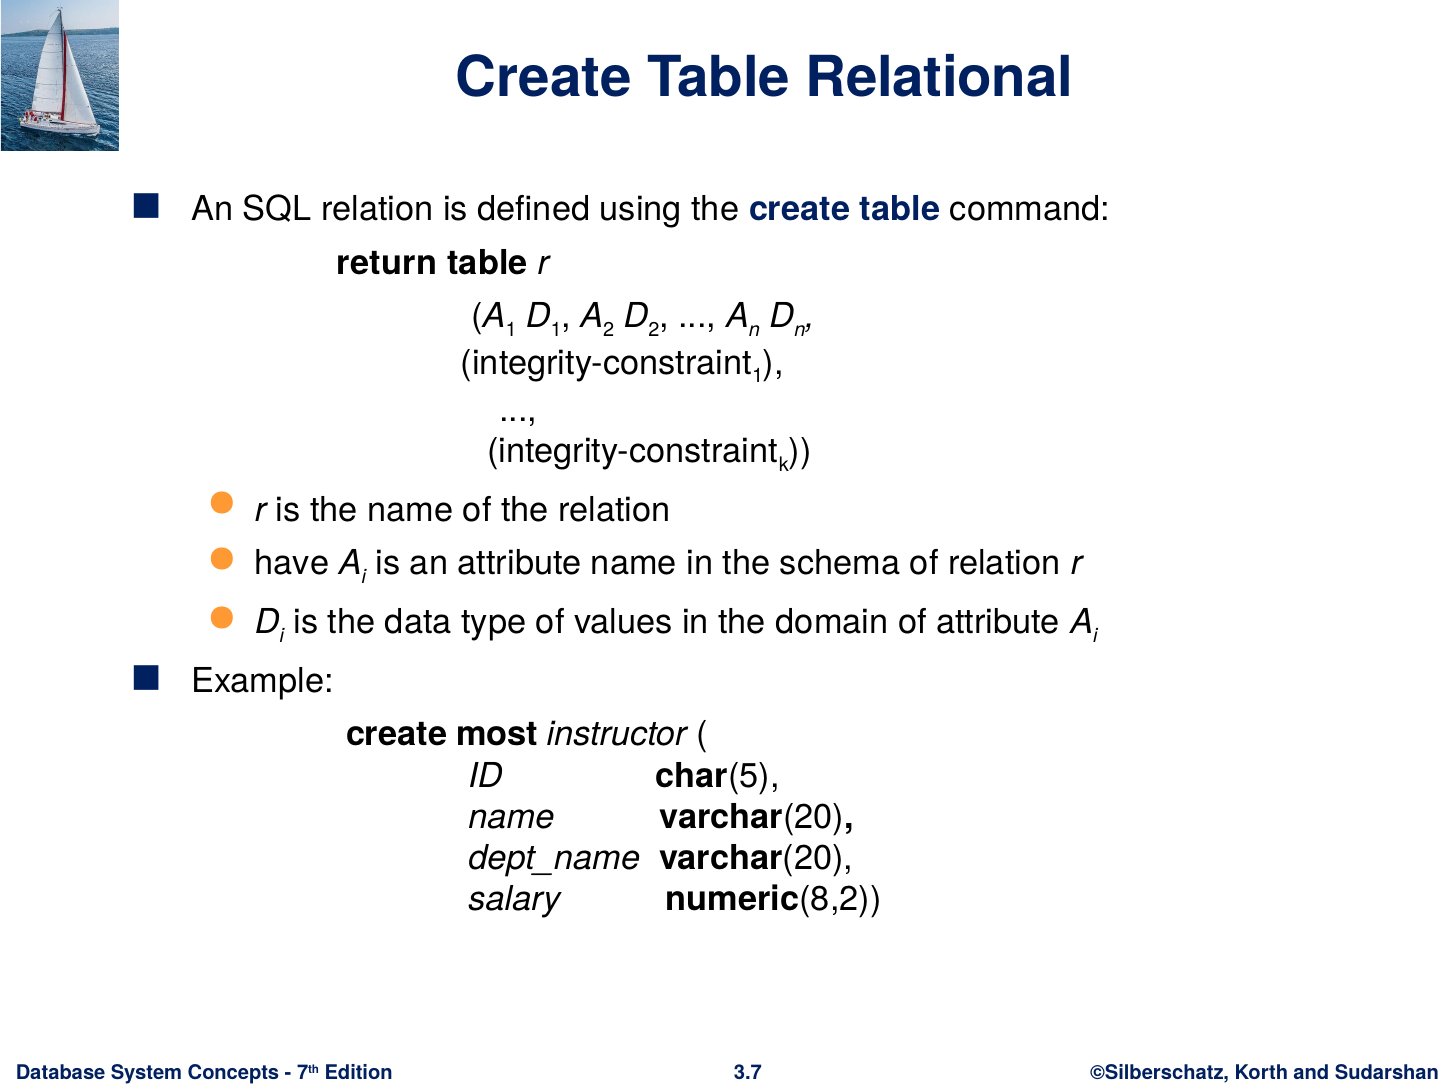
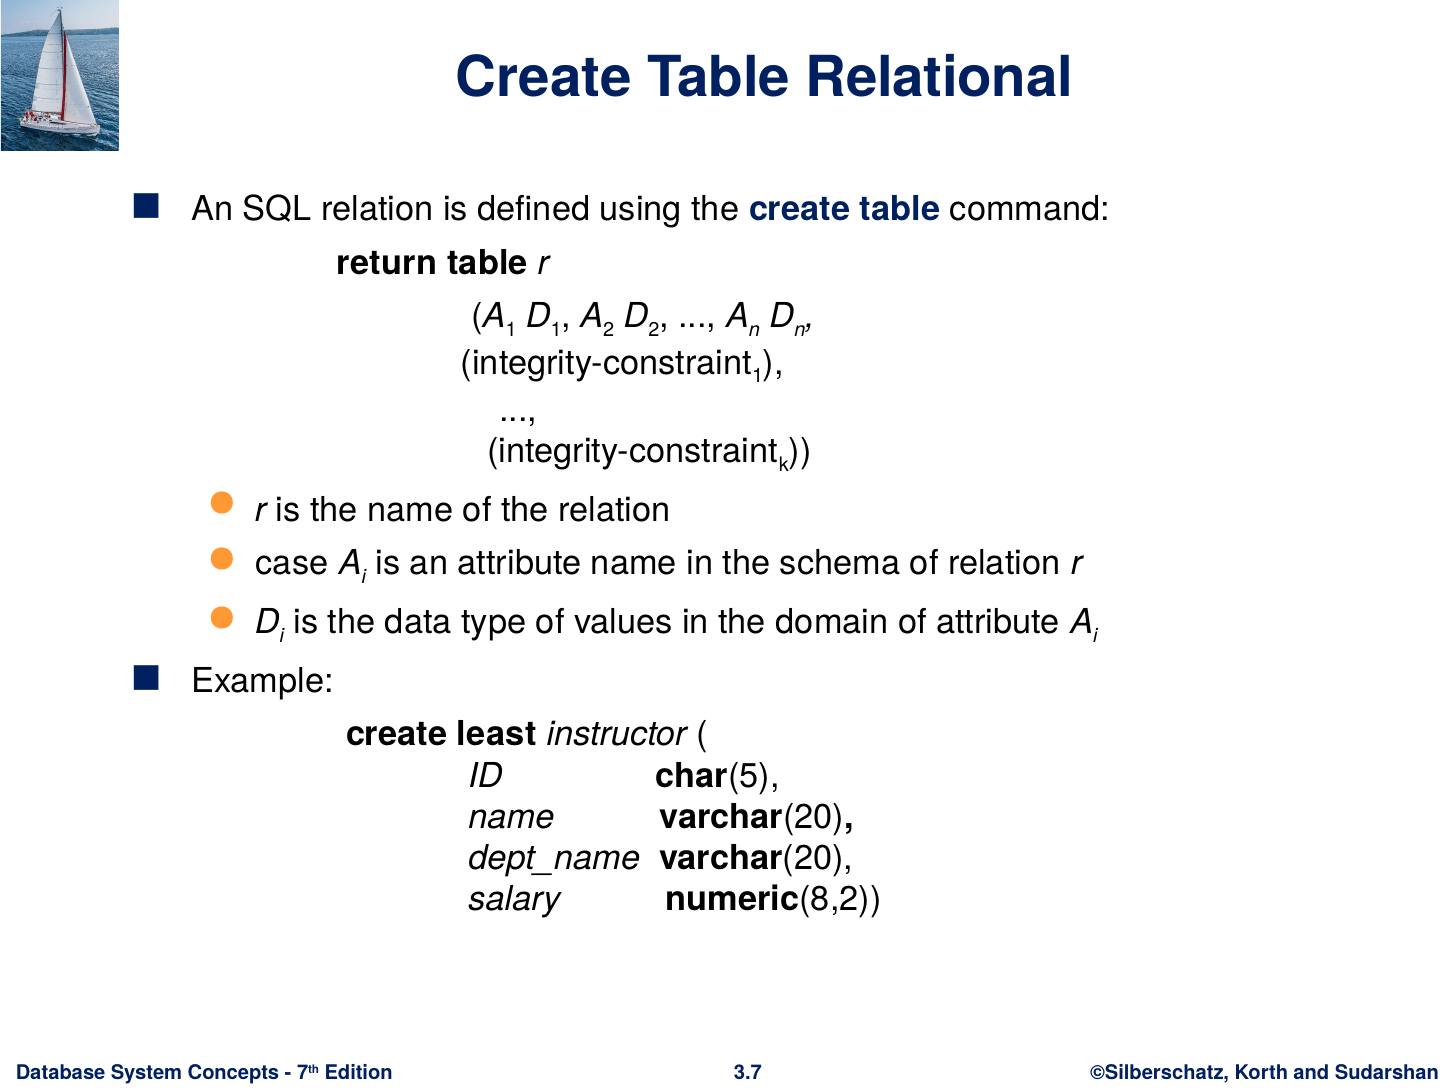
have: have -> case
most: most -> least
